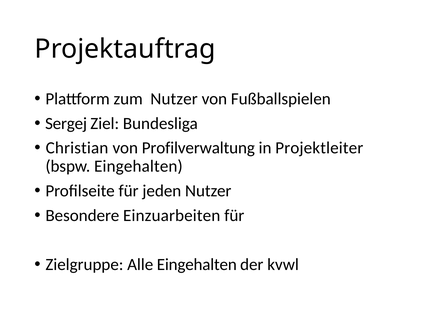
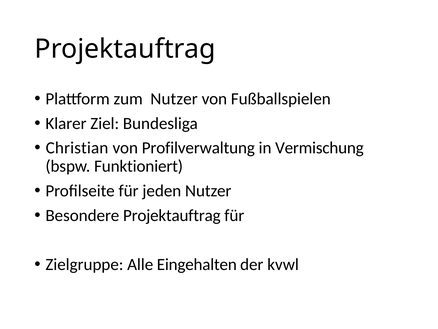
Sergej: Sergej -> Klarer
Projektleiter: Projektleiter -> Vermischung
bspw Eingehalten: Eingehalten -> Funktioniert
Besondere Einzuarbeiten: Einzuarbeiten -> Projektauftrag
